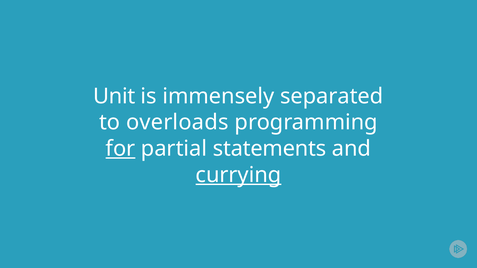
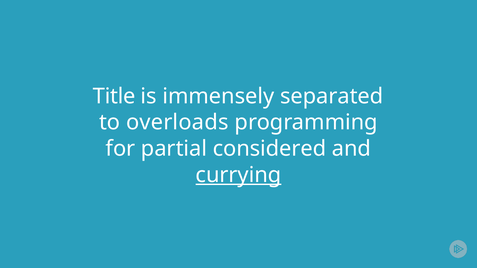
Unit: Unit -> Title
for underline: present -> none
statements: statements -> considered
